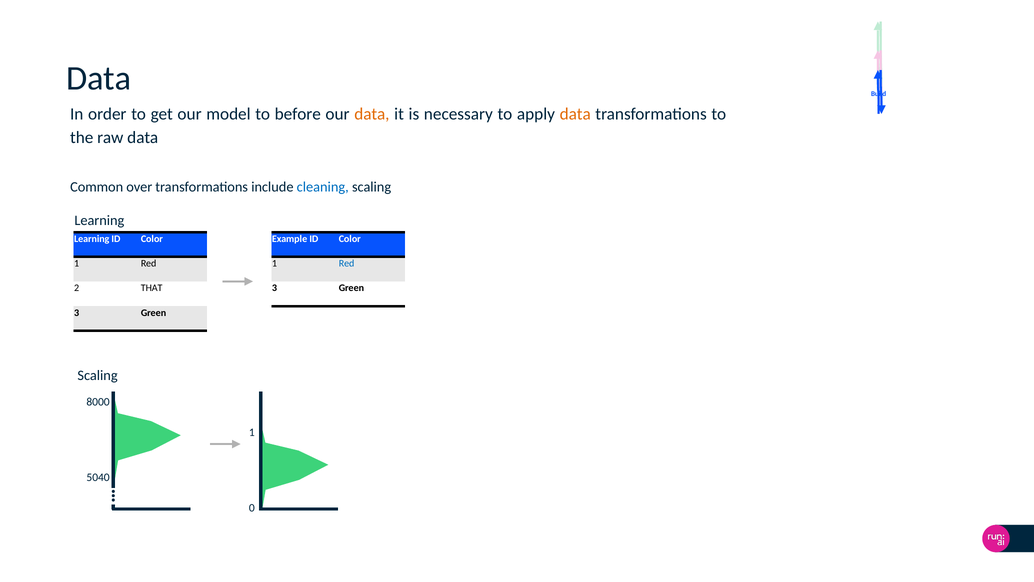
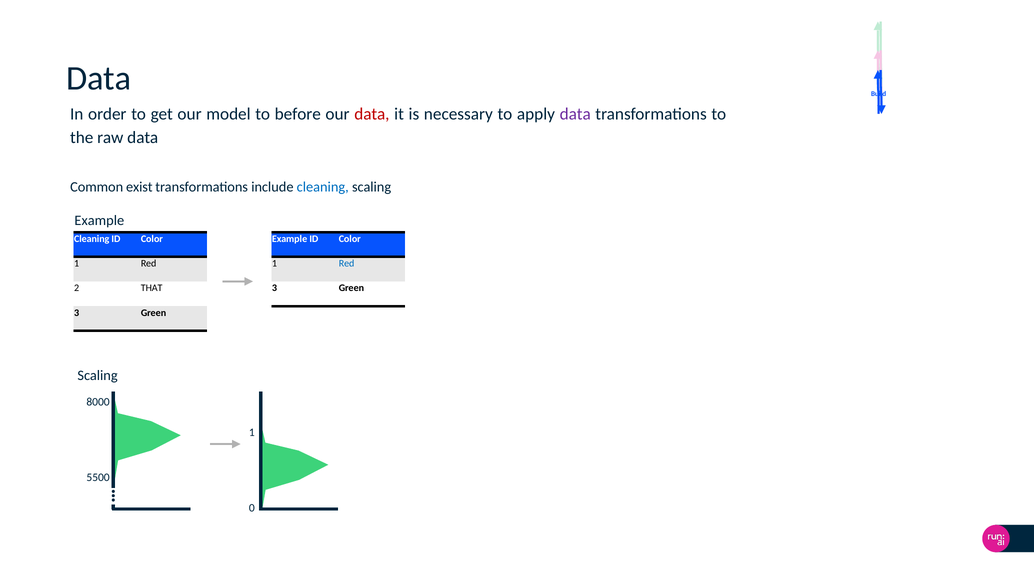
data at (372, 114) colour: orange -> red
data at (575, 114) colour: orange -> purple
over: over -> exist
Learning at (99, 220): Learning -> Example
Learning at (92, 239): Learning -> Cleaning
5040: 5040 -> 5500
